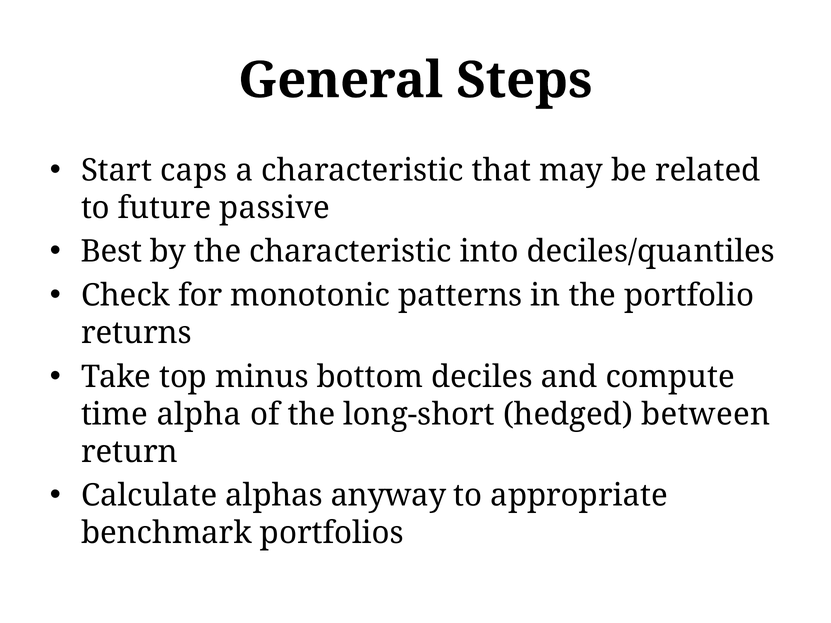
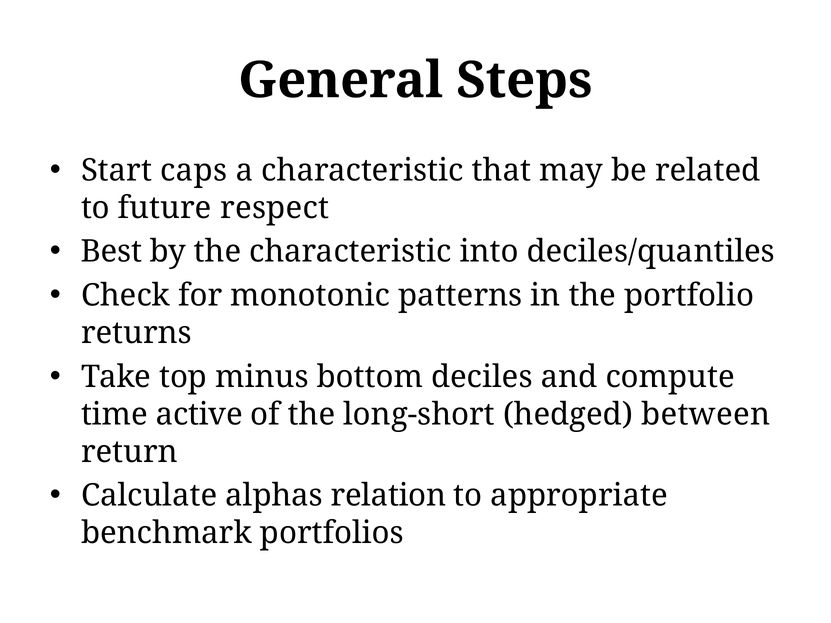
passive: passive -> respect
alpha: alpha -> active
anyway: anyway -> relation
